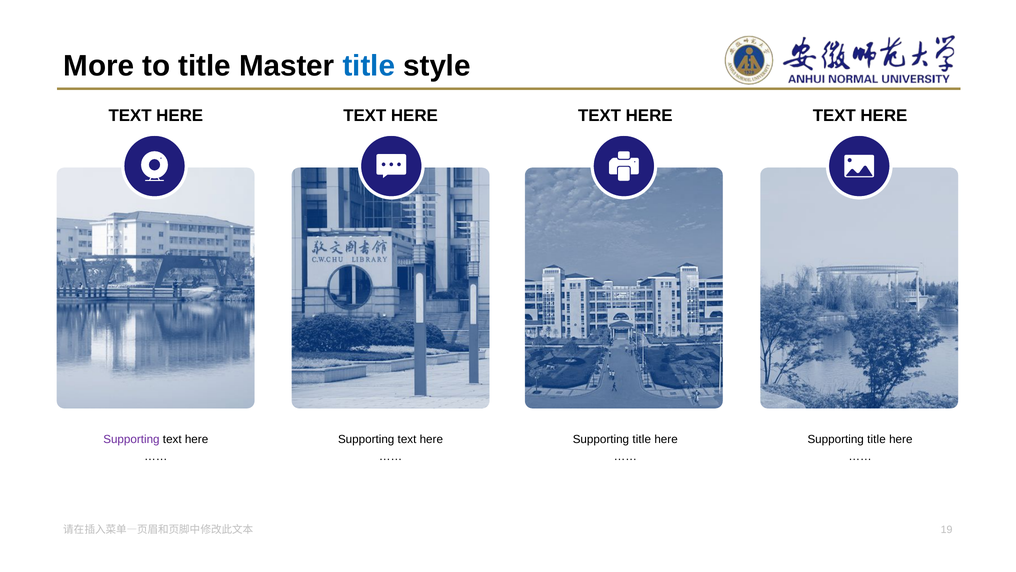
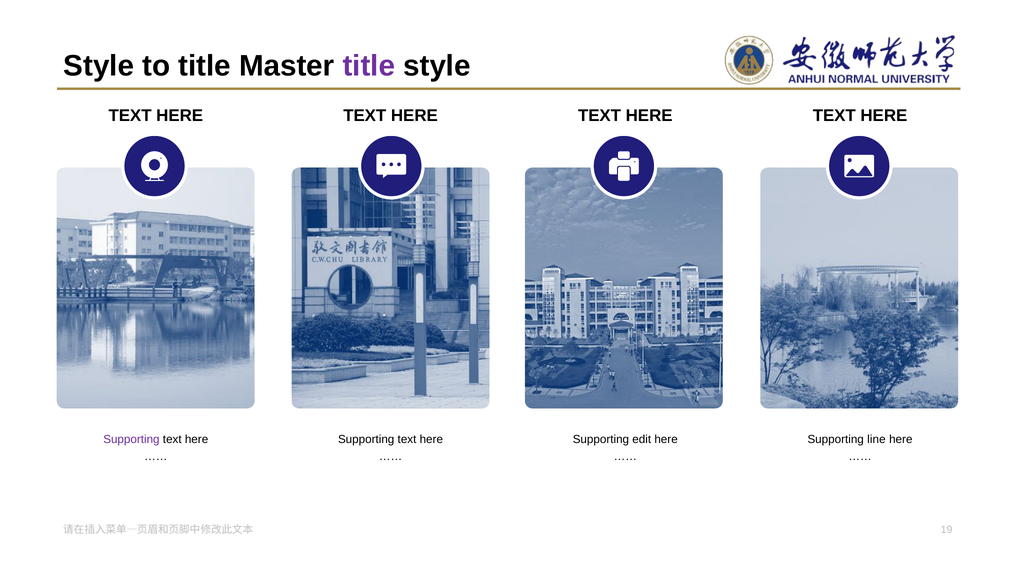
More at (99, 66): More -> Style
title at (369, 66) colour: blue -> purple
title at (642, 439): title -> edit
title at (876, 439): title -> line
